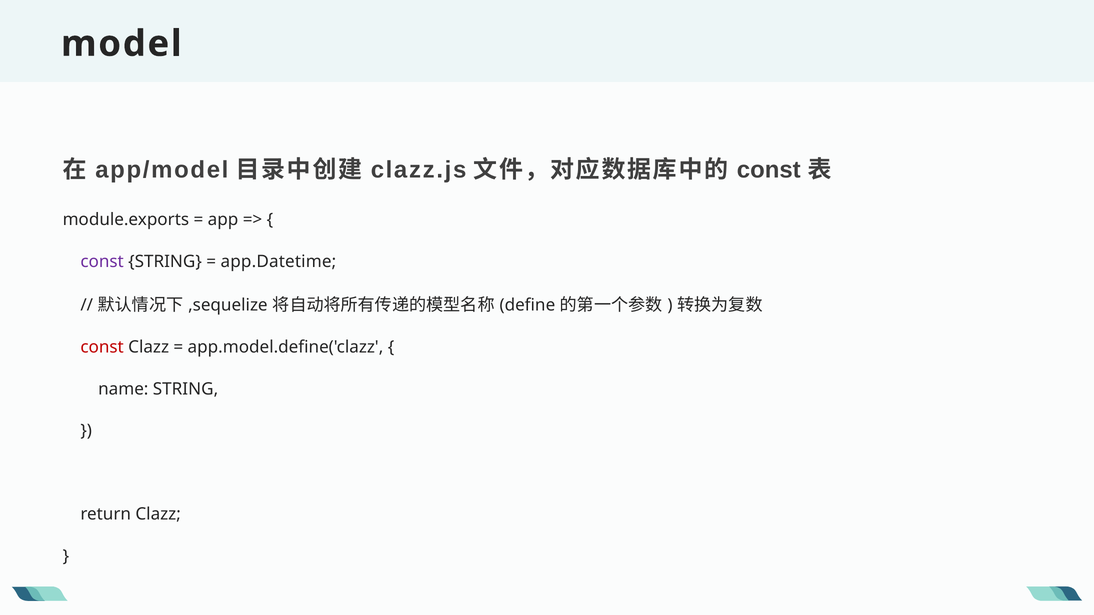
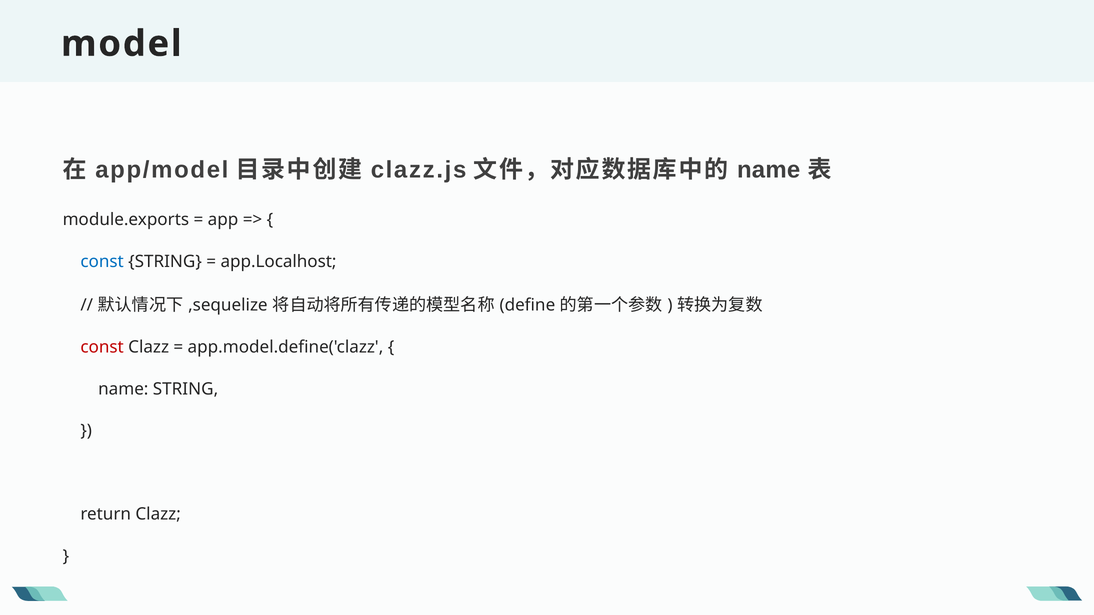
const at (769, 170): const -> name
const at (102, 262) colour: purple -> blue
app.Datetime: app.Datetime -> app.Localhost
